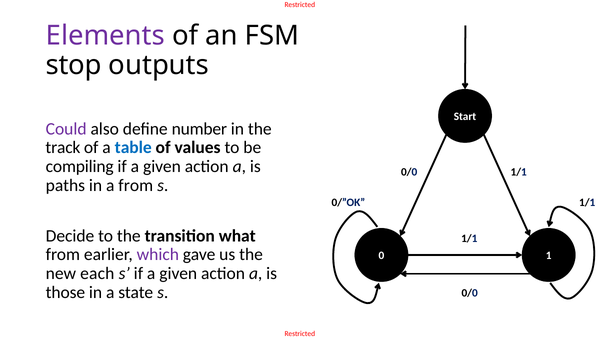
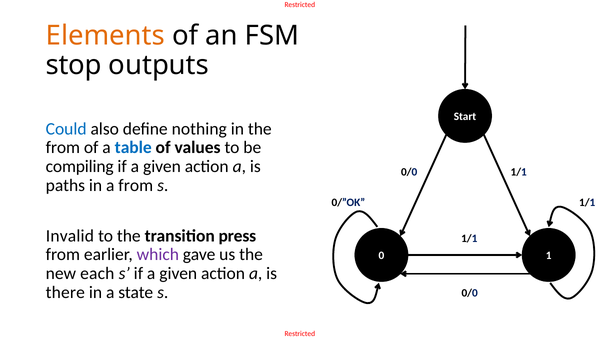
Elements colour: purple -> orange
Could colour: purple -> blue
number: number -> nothing
track at (63, 147): track -> from
Decide: Decide -> Invalid
what: what -> press
those: those -> there
